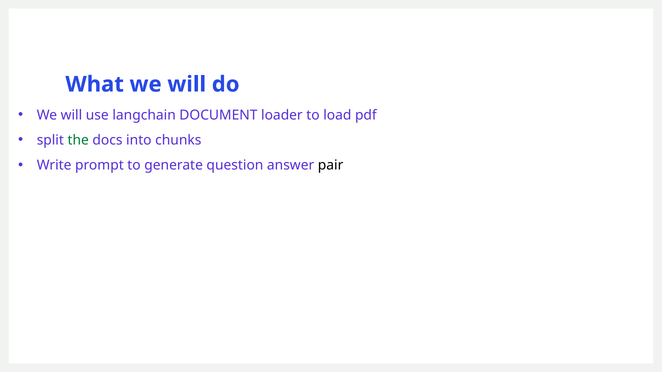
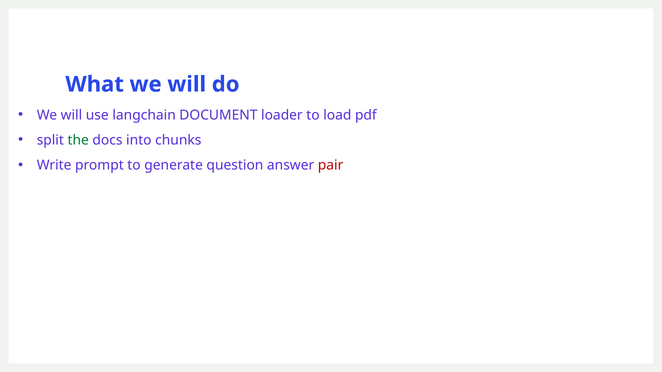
pair colour: black -> red
